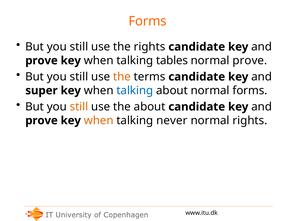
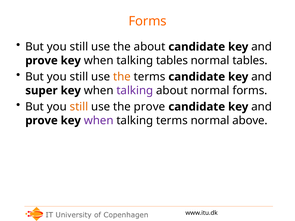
the rights: rights -> about
normal prove: prove -> tables
talking at (135, 91) colour: blue -> purple
the about: about -> prove
when at (99, 121) colour: orange -> purple
talking never: never -> terms
normal rights: rights -> above
